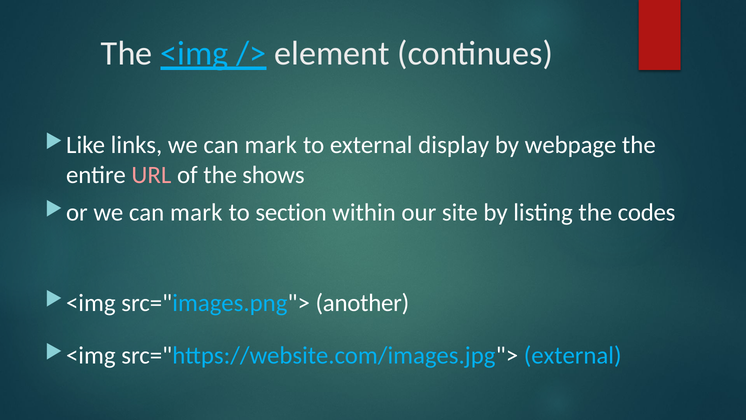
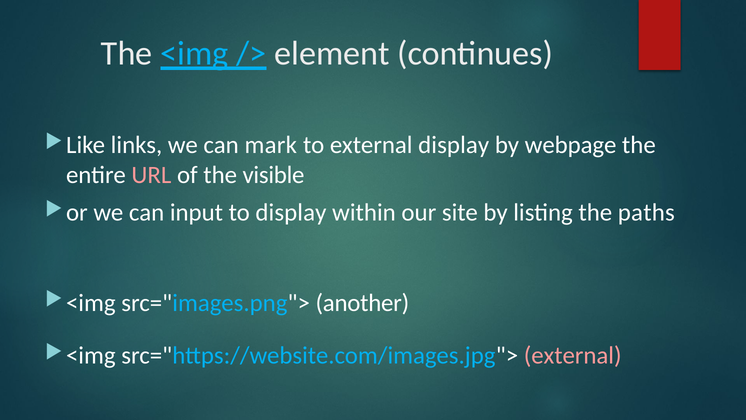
shows: shows -> visible
mark at (196, 213): mark -> input
to section: section -> display
codes: codes -> paths
external at (573, 355) colour: light blue -> pink
